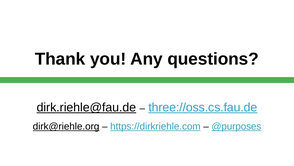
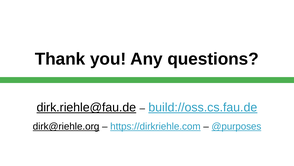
three://oss.cs.fau.de: three://oss.cs.fau.de -> build://oss.cs.fau.de
